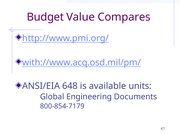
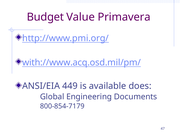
Compares: Compares -> Primavera
648: 648 -> 449
units: units -> does
